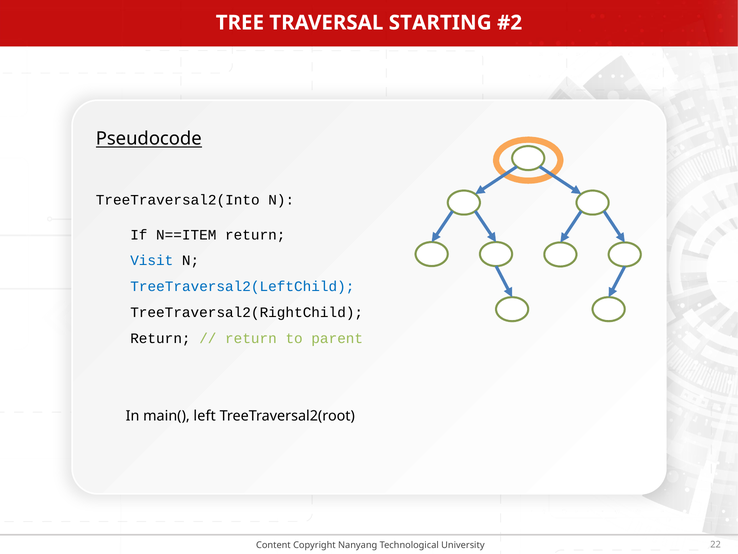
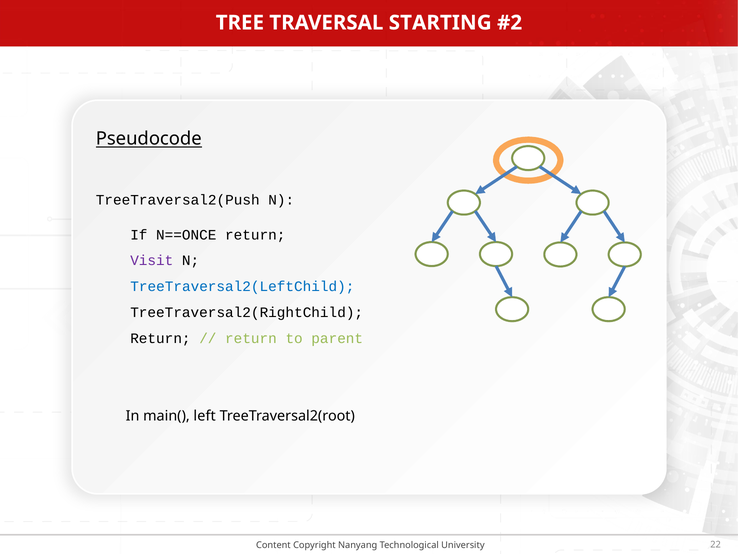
TreeTraversal2(Into: TreeTraversal2(Into -> TreeTraversal2(Push
N==ITEM: N==ITEM -> N==ONCE
Visit colour: blue -> purple
